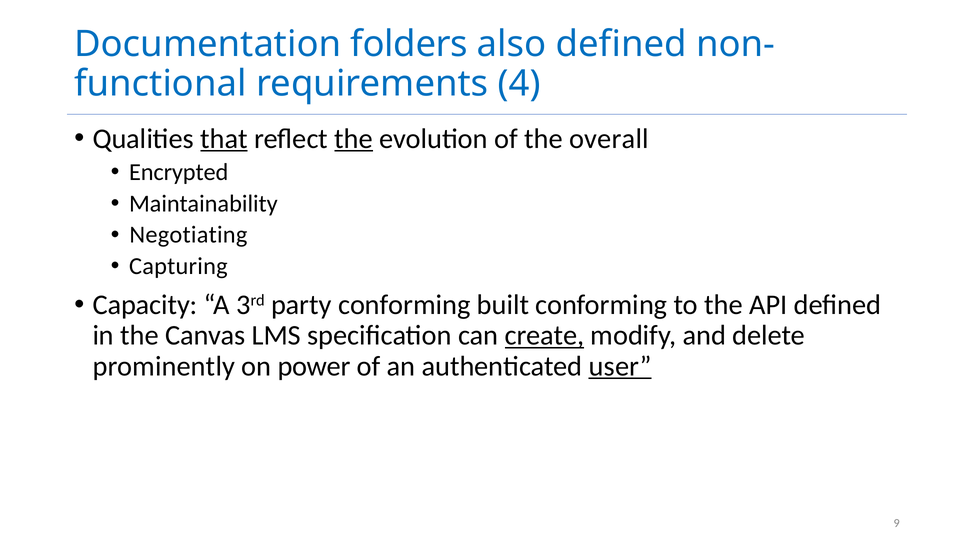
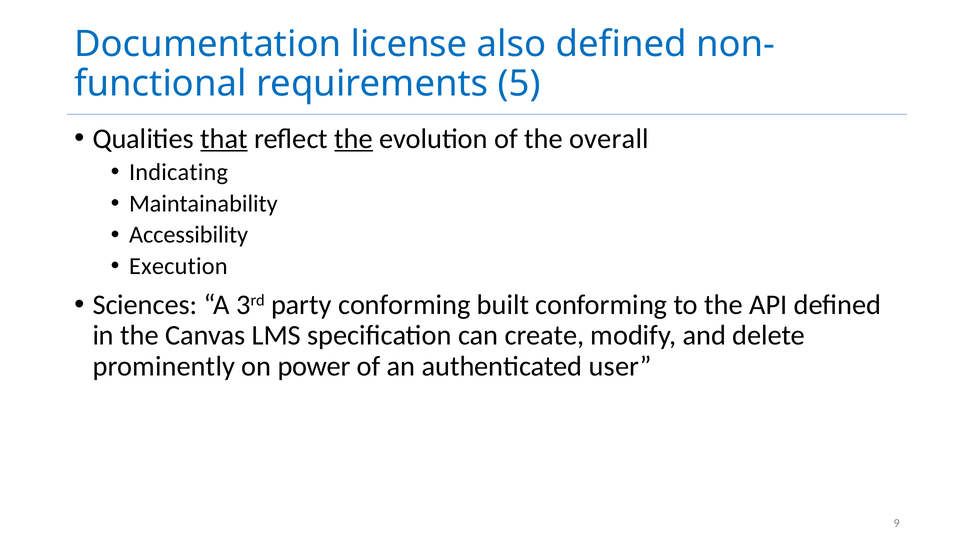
folders: folders -> license
4: 4 -> 5
Encrypted: Encrypted -> Indicating
Negotiating: Negotiating -> Accessibility
Capturing: Capturing -> Execution
Capacity: Capacity -> Sciences
create underline: present -> none
user underline: present -> none
